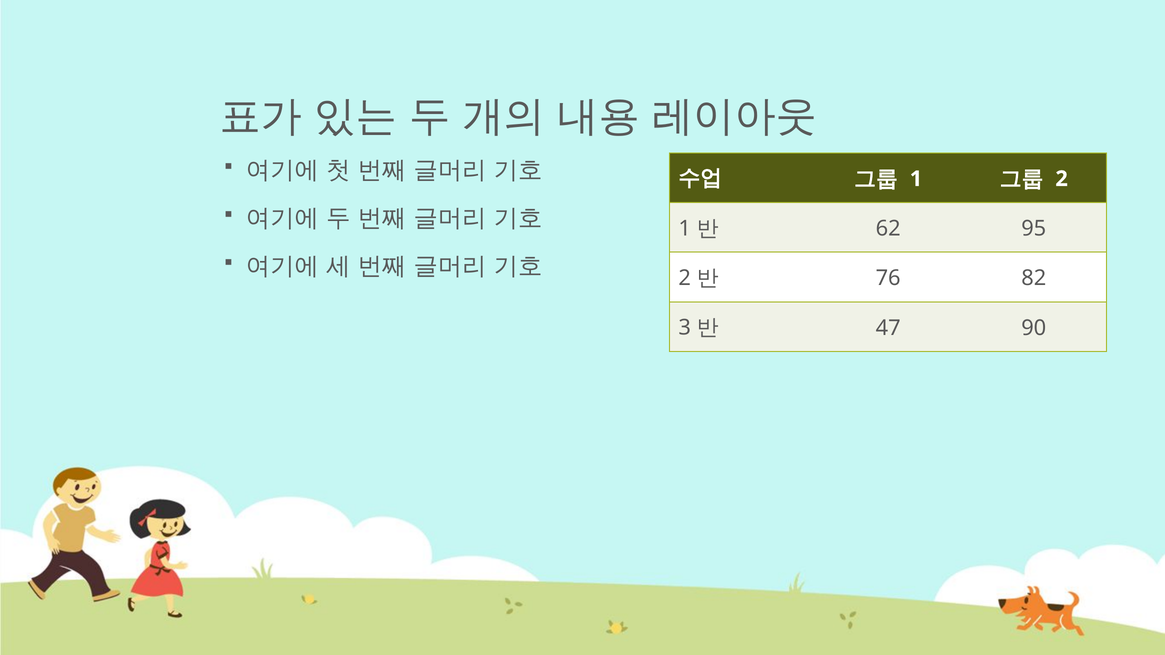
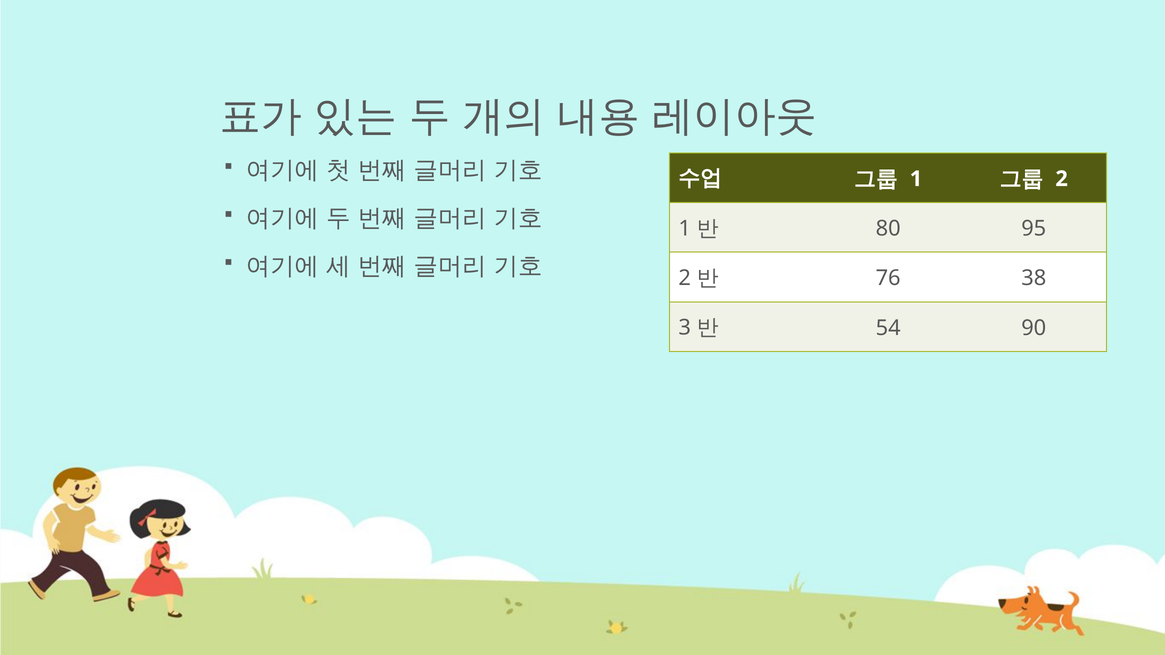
62: 62 -> 80
82: 82 -> 38
47: 47 -> 54
